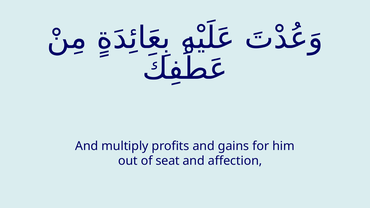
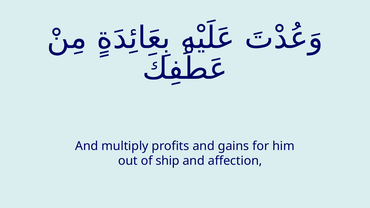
seat: seat -> ship
